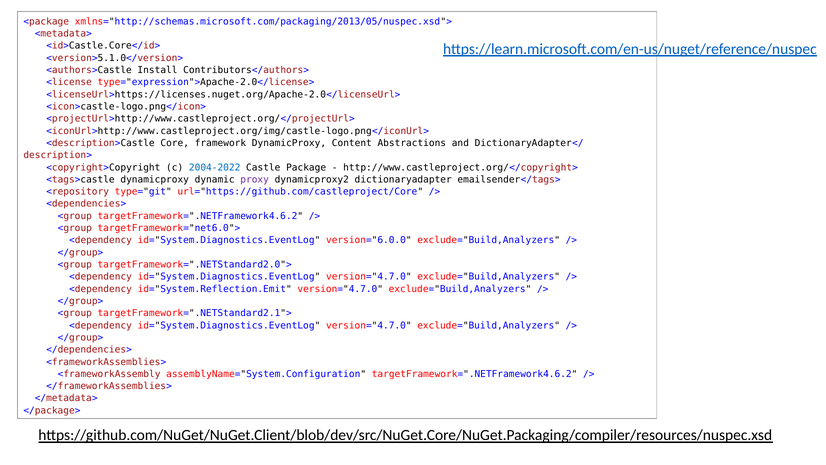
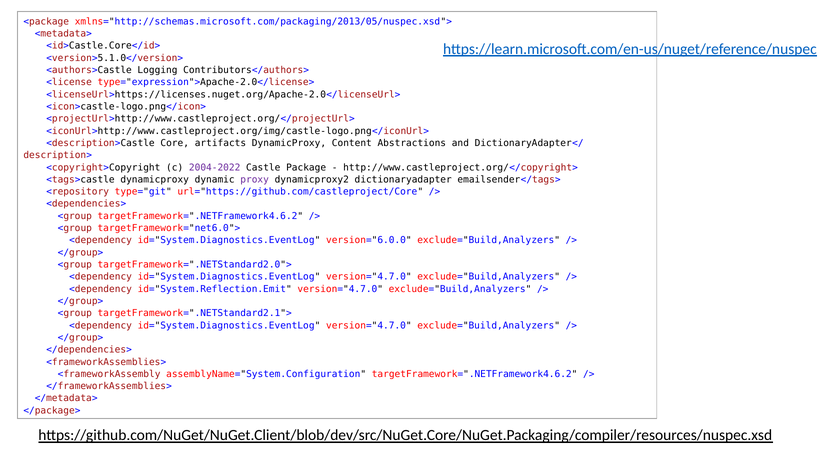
Install: Install -> Logging
framework: framework -> artifacts
2004-2022 colour: blue -> purple
